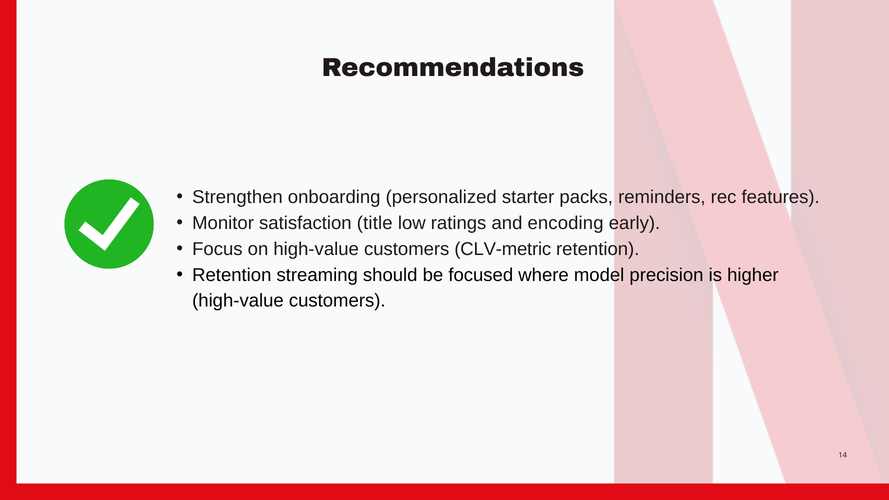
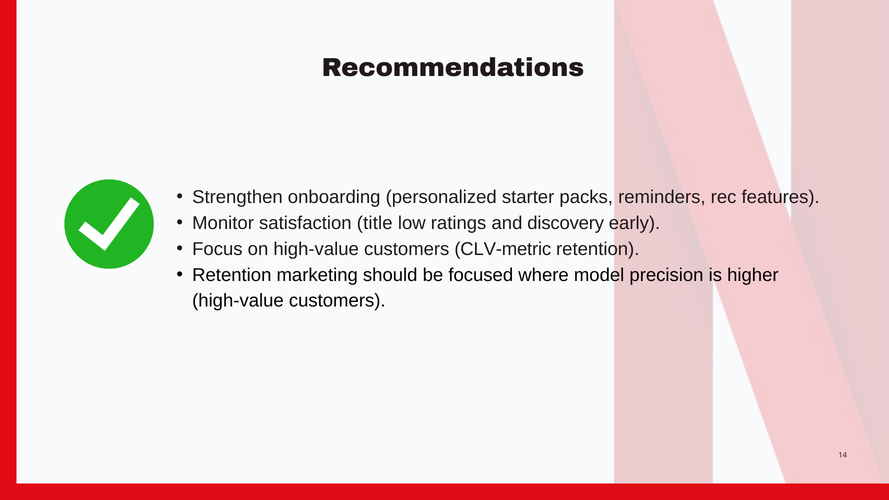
encoding: encoding -> discovery
streaming: streaming -> marketing
